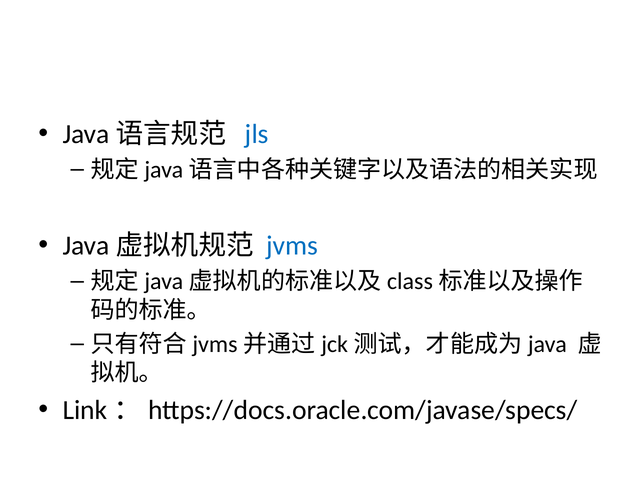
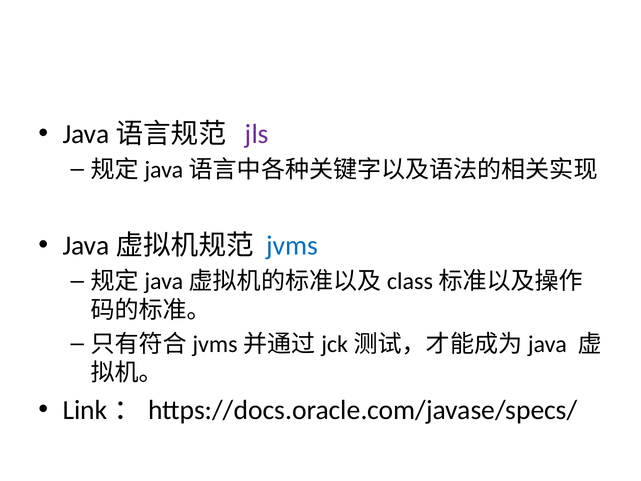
jls colour: blue -> purple
